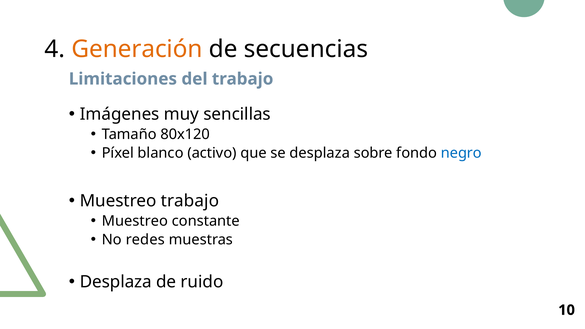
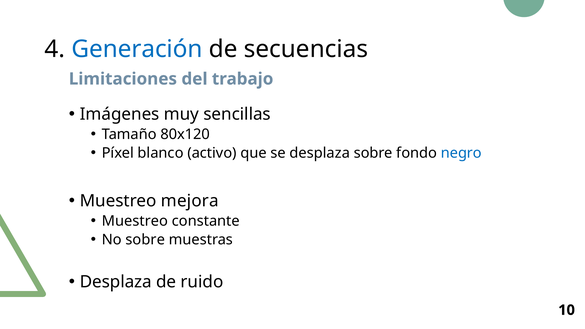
Generación colour: orange -> blue
Muestreo trabajo: trabajo -> mejora
No redes: redes -> sobre
